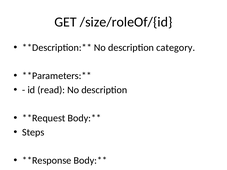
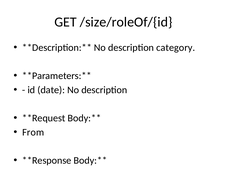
read: read -> date
Steps: Steps -> From
